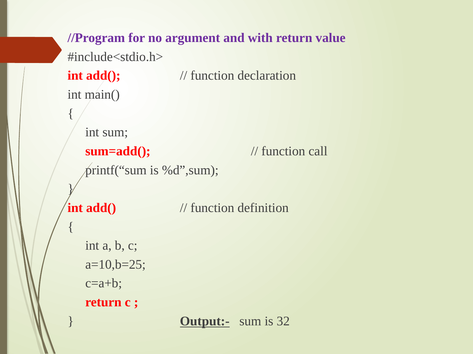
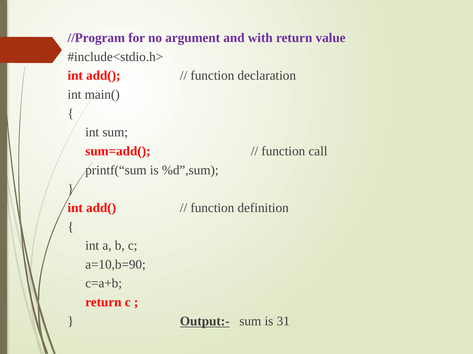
a=10,b=25: a=10,b=25 -> a=10,b=90
32: 32 -> 31
